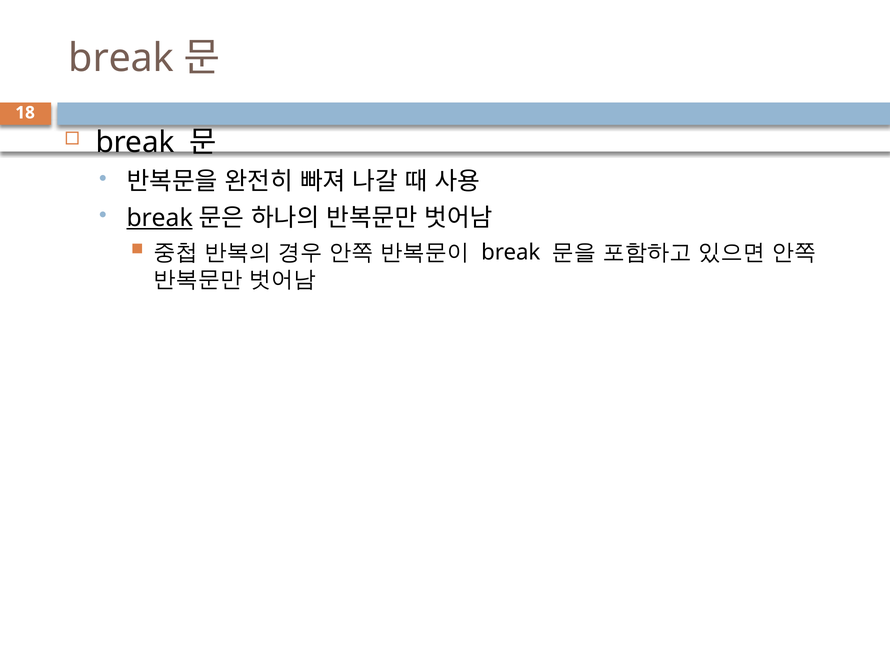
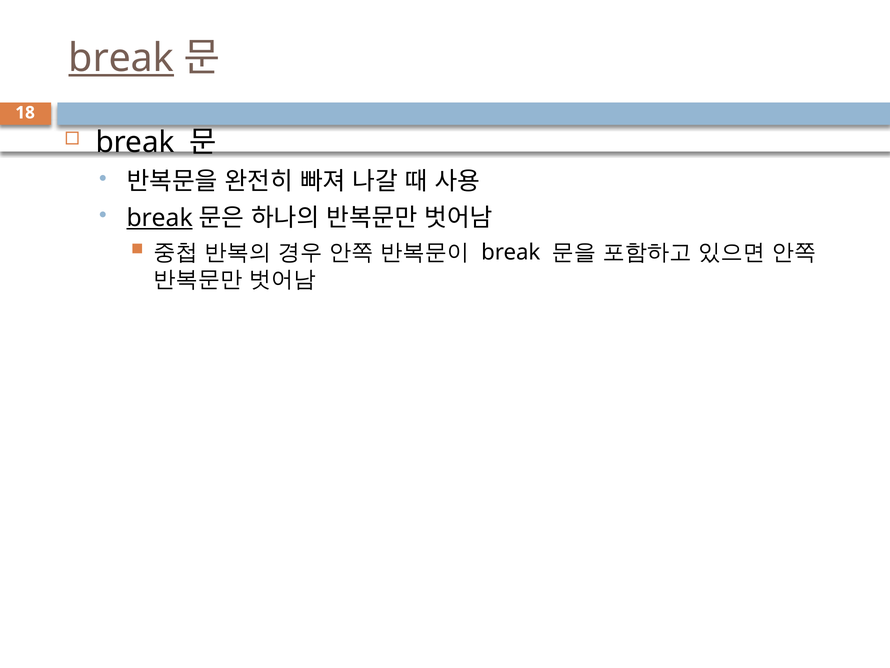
break at (121, 58) underline: none -> present
